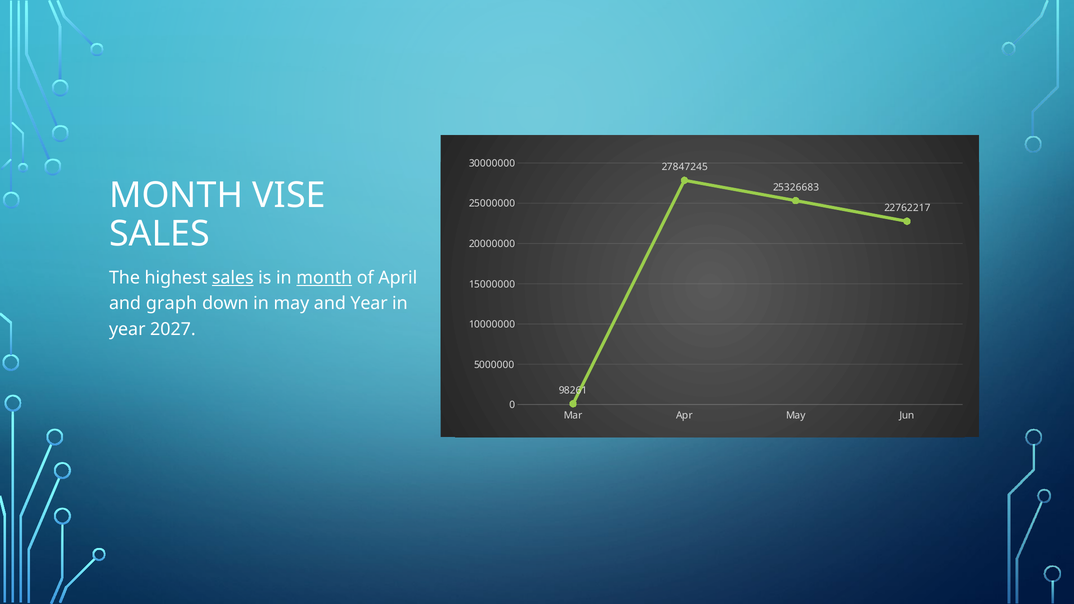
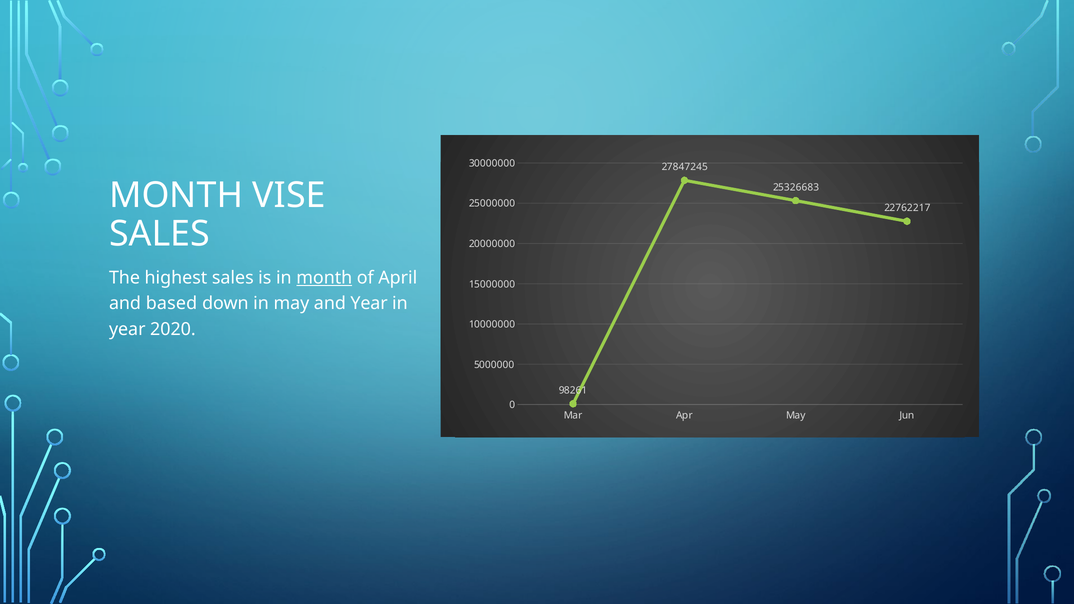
sales at (233, 278) underline: present -> none
graph: graph -> based
2027: 2027 -> 2020
